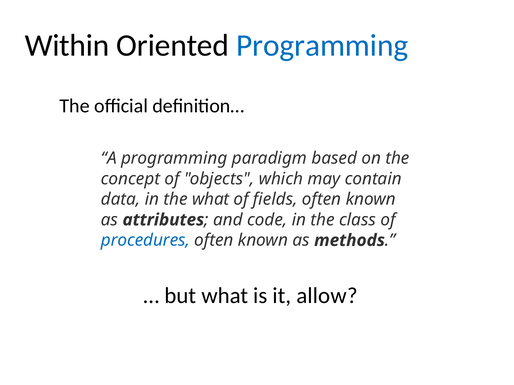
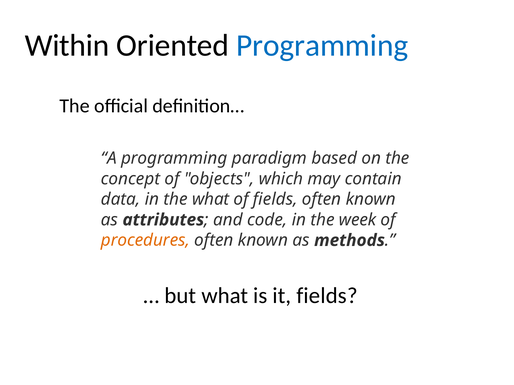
class: class -> week
procedures colour: blue -> orange
it allow: allow -> fields
